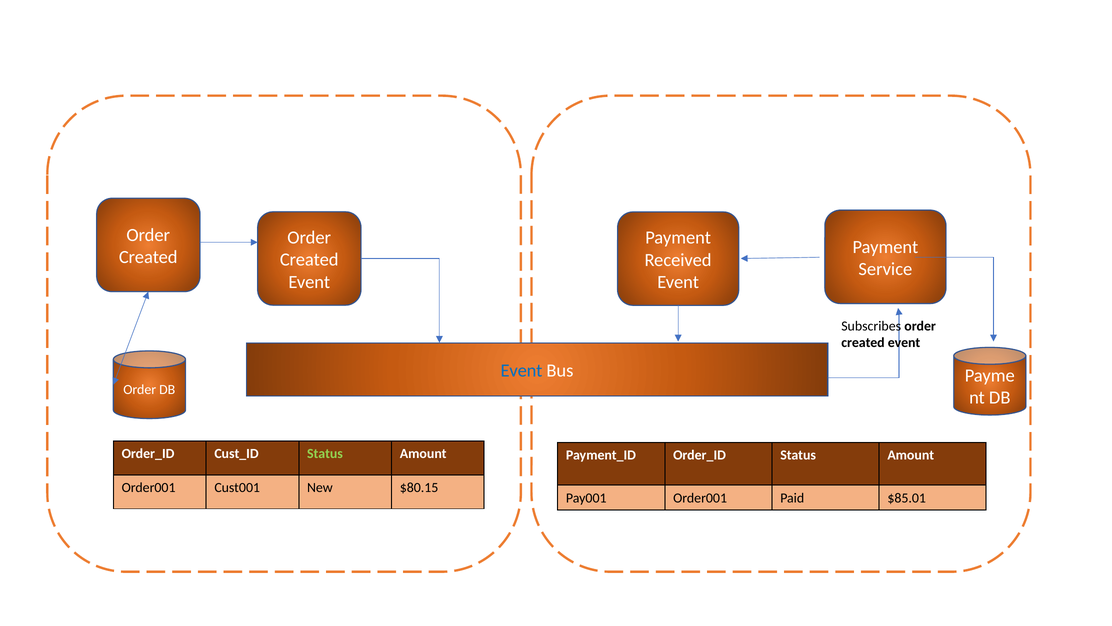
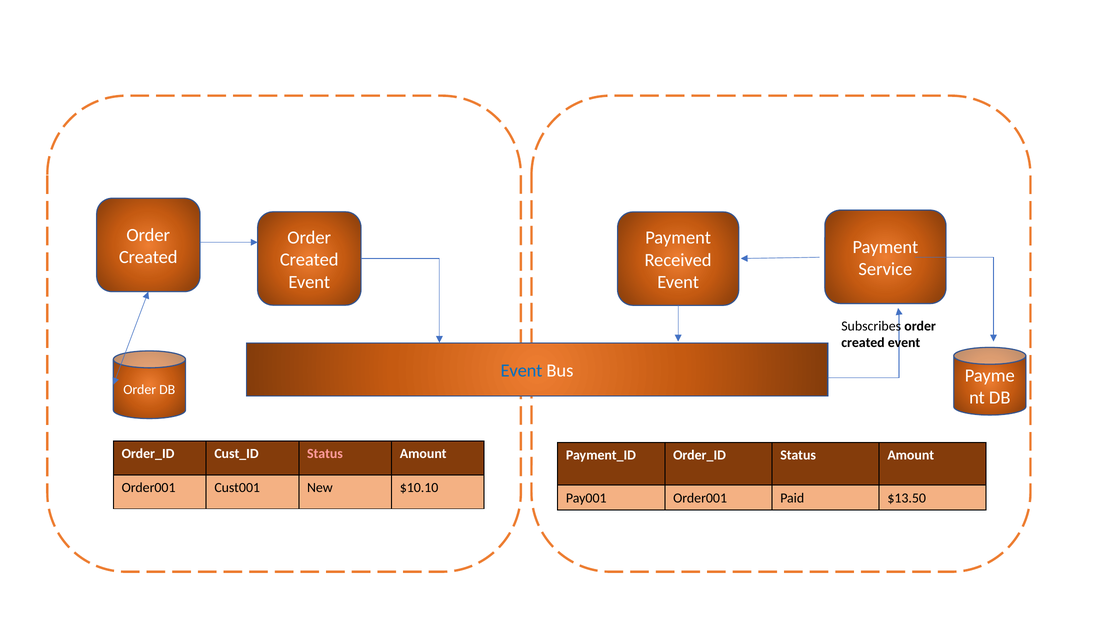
Status at (325, 453) colour: light green -> pink
$80.15: $80.15 -> $10.10
$85.01: $85.01 -> $13.50
